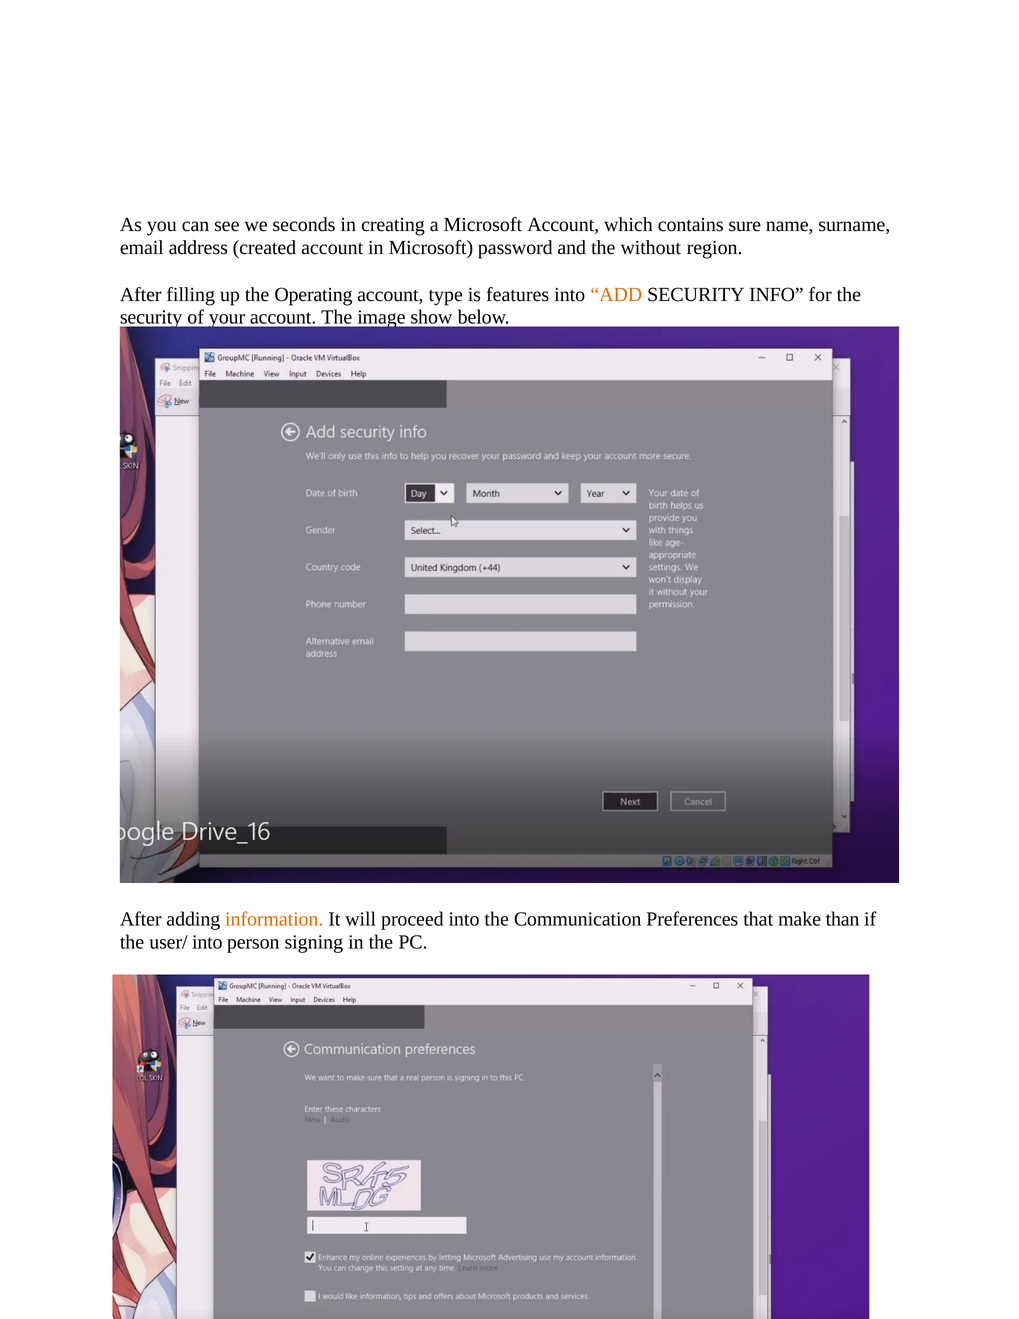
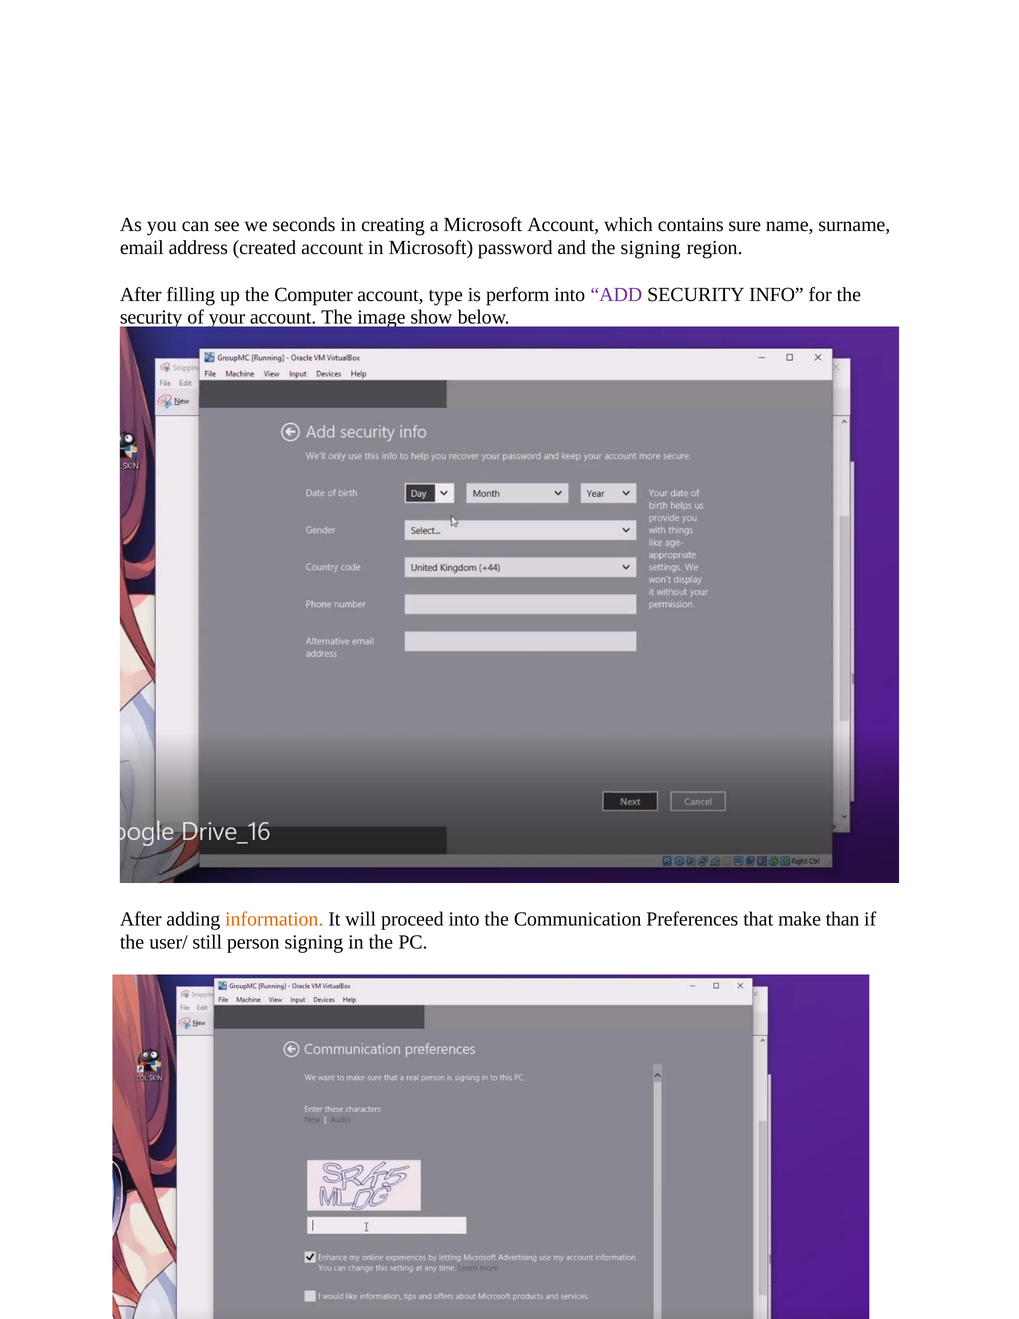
the without: without -> signing
Operating: Operating -> Computer
features: features -> perform
ADD colour: orange -> purple
user/ into: into -> still
